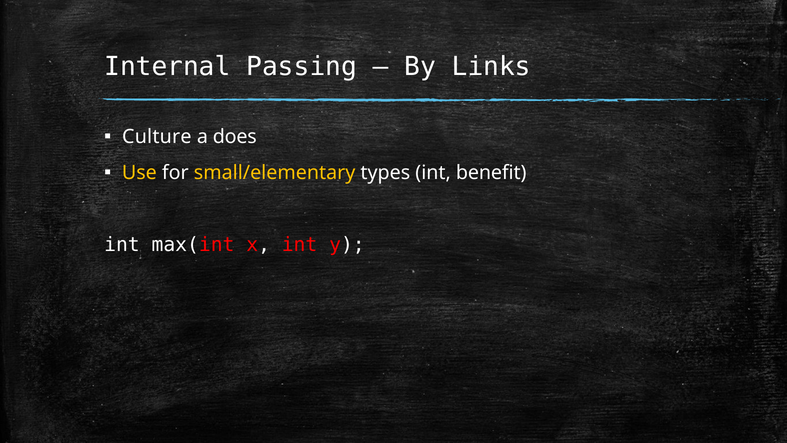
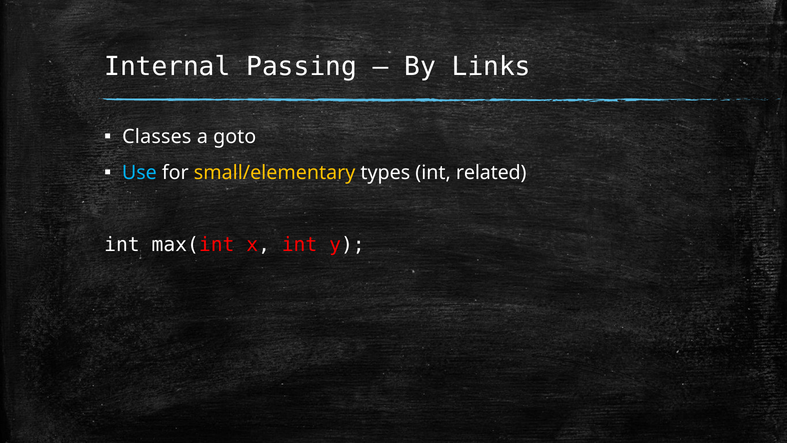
Culture: Culture -> Classes
does: does -> goto
Use colour: yellow -> light blue
benefit: benefit -> related
